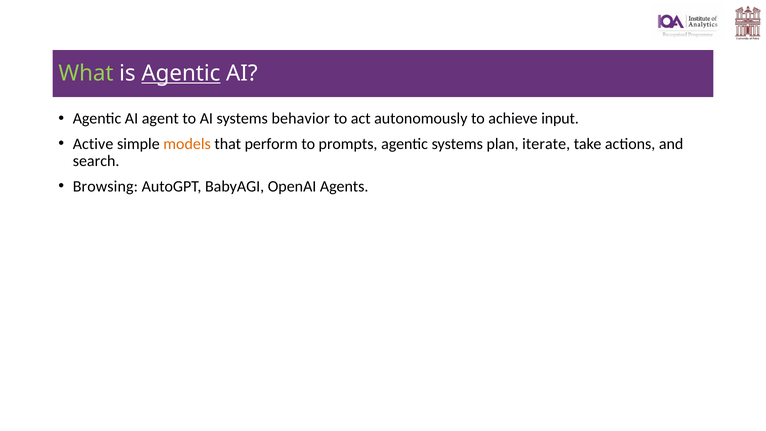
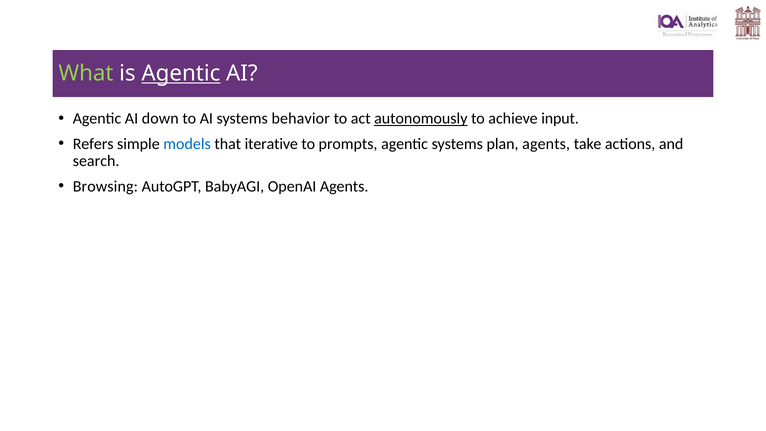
agent: agent -> down
autonomously underline: none -> present
Active: Active -> Refers
models colour: orange -> blue
perform: perform -> iterative
plan iterate: iterate -> agents
